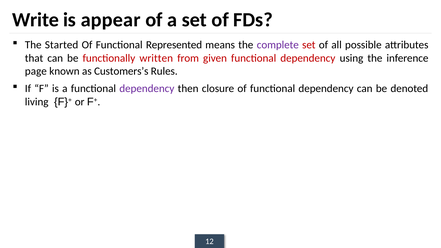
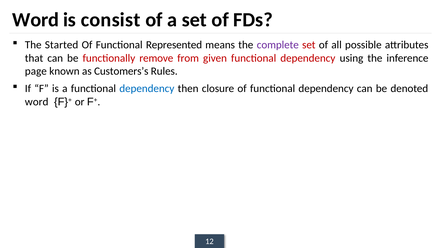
Write at (36, 20): Write -> Word
appear: appear -> consist
written: written -> remove
dependency at (147, 89) colour: purple -> blue
living at (37, 102): living -> word
